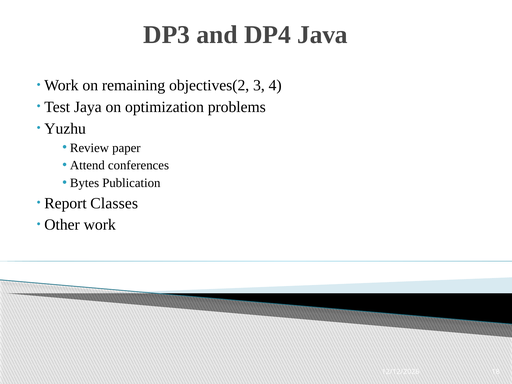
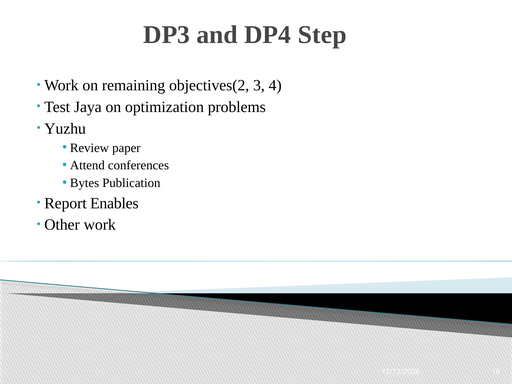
Java: Java -> Step
Classes: Classes -> Enables
